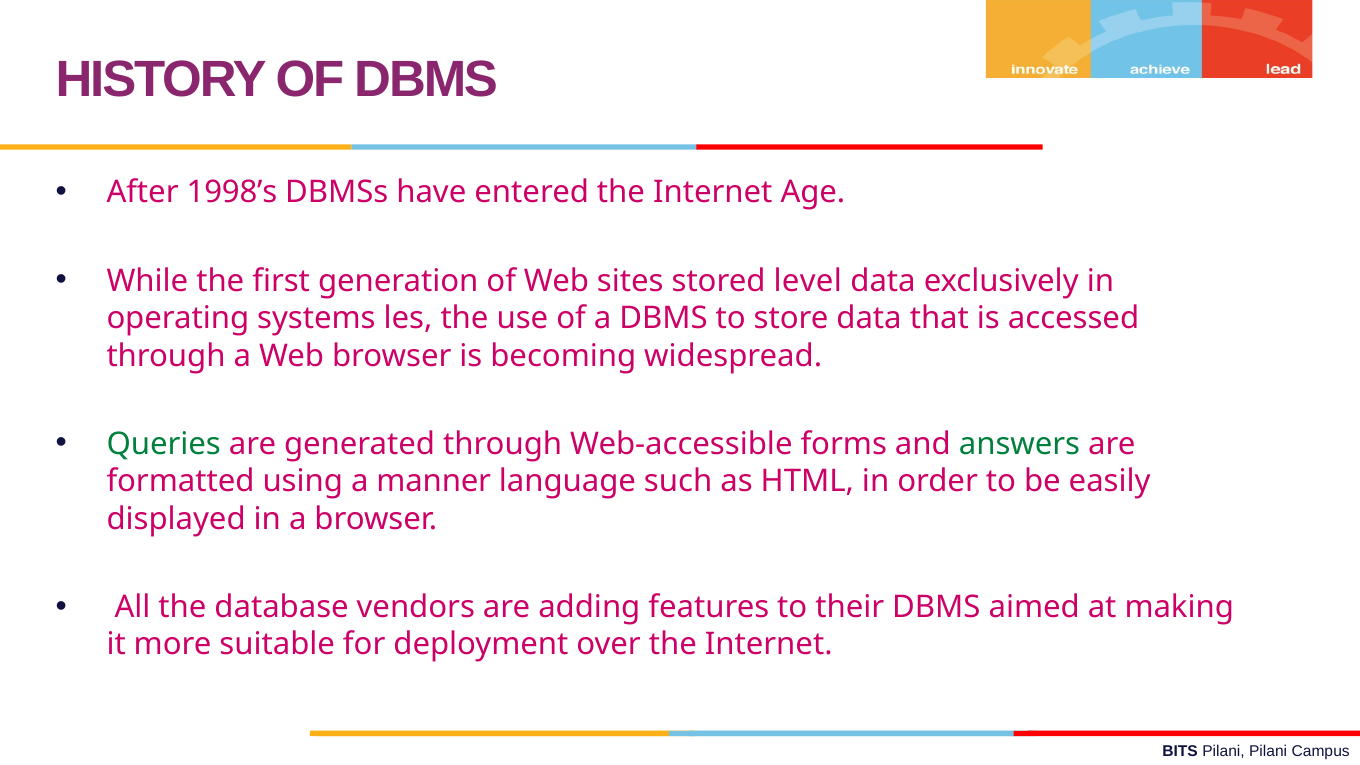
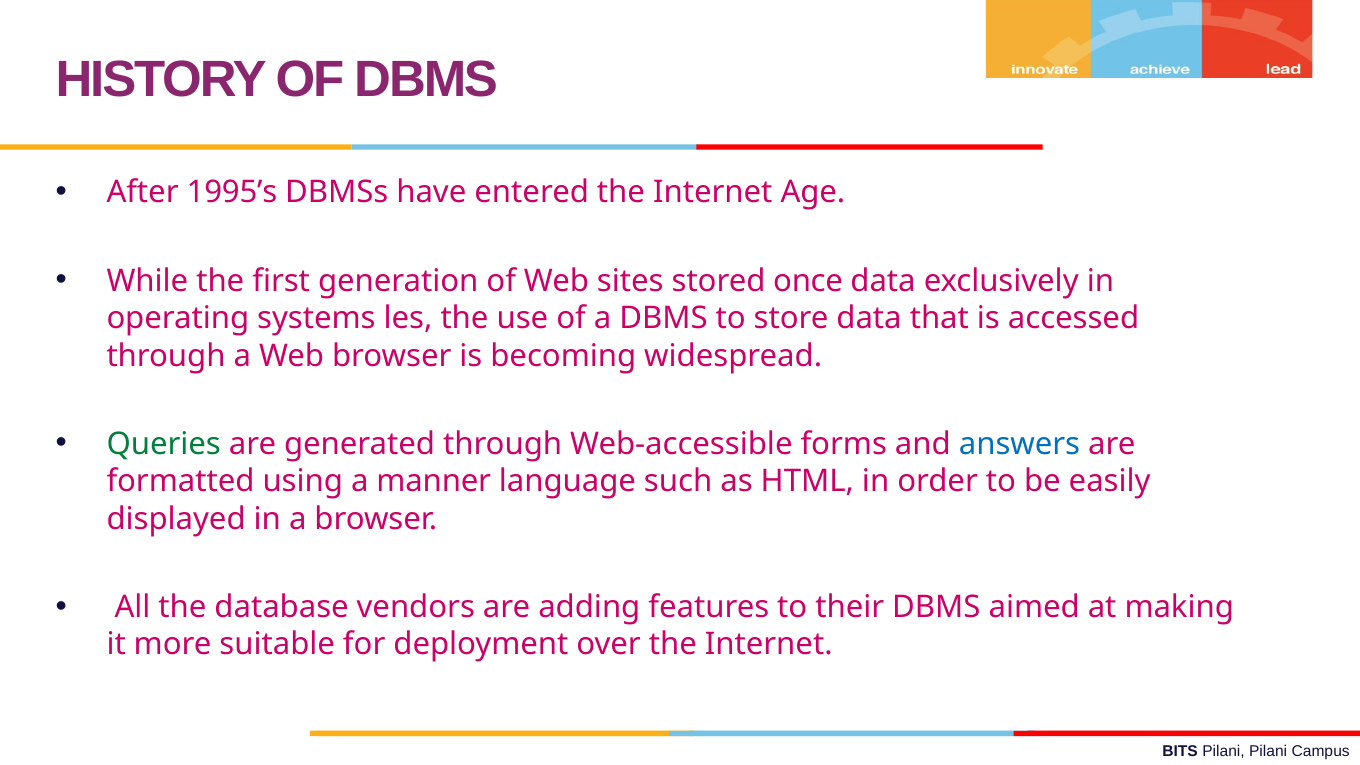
1998’s: 1998’s -> 1995’s
level: level -> once
answers colour: green -> blue
